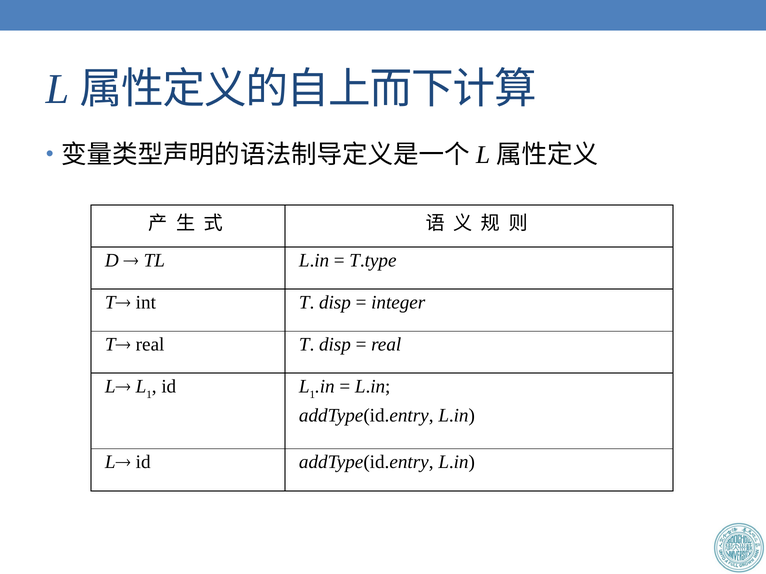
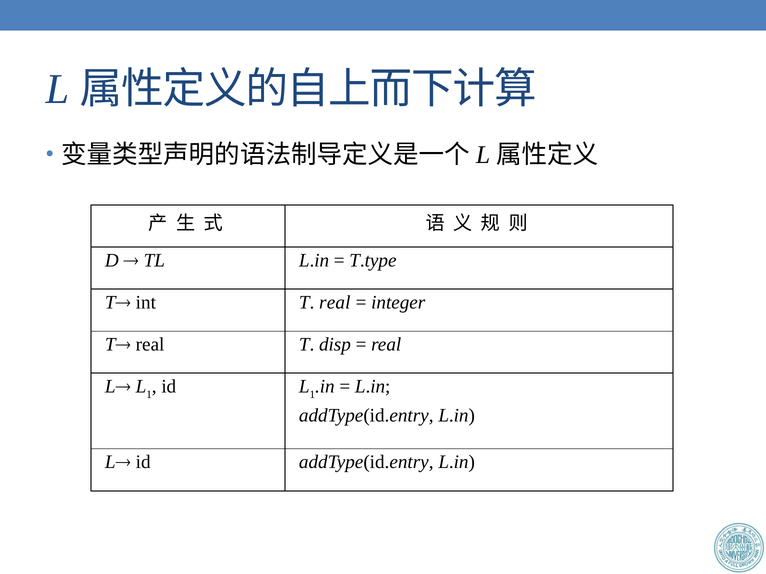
int T disp: disp -> real
